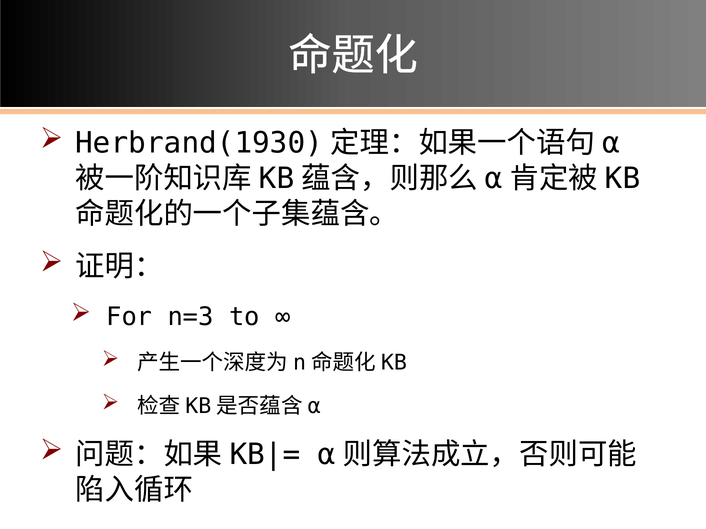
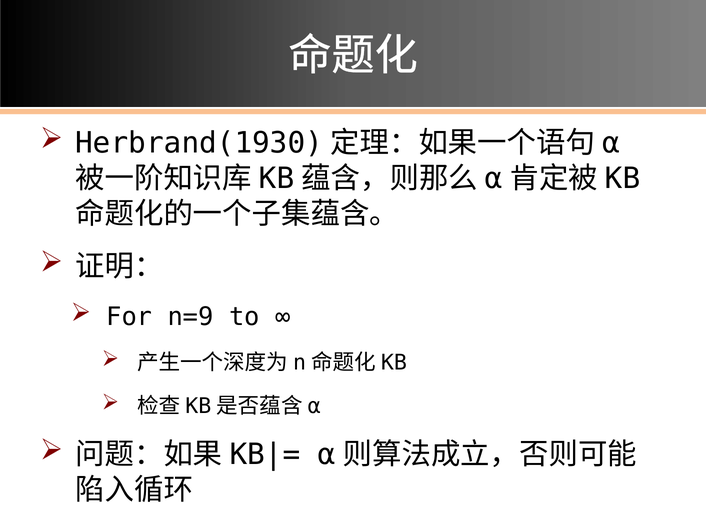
n=3: n=3 -> n=9
